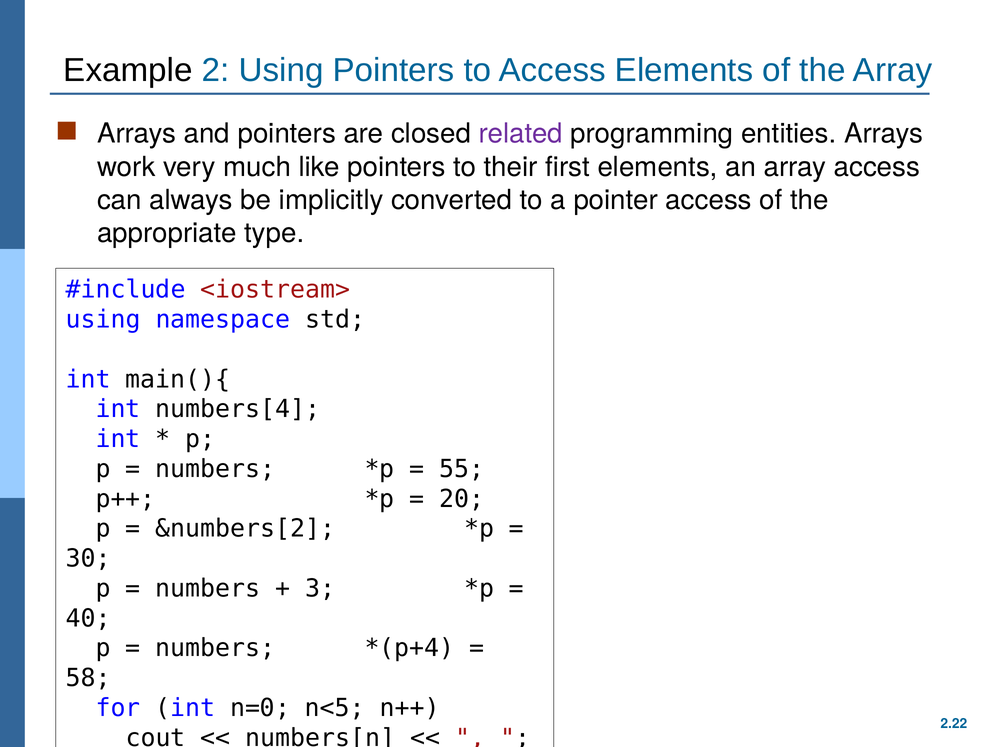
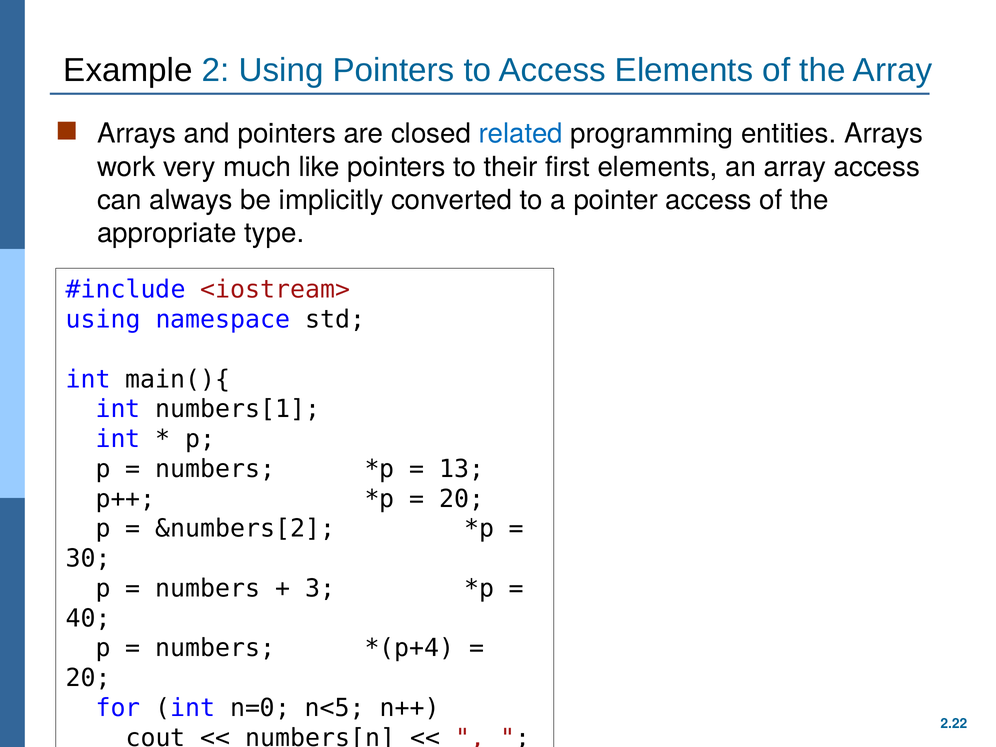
related colour: purple -> blue
numbers[4: numbers[4 -> numbers[1
55: 55 -> 13
58 at (88, 678): 58 -> 20
